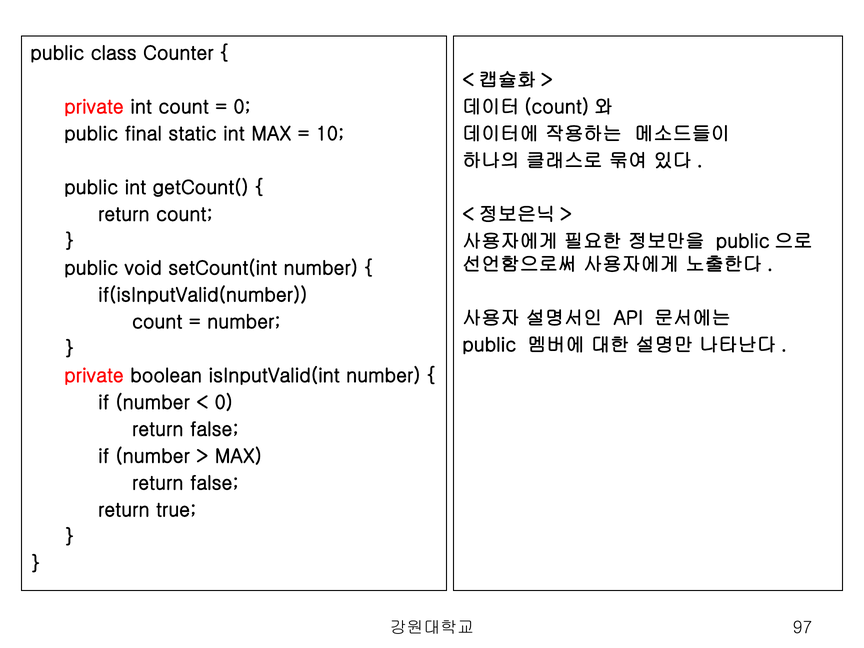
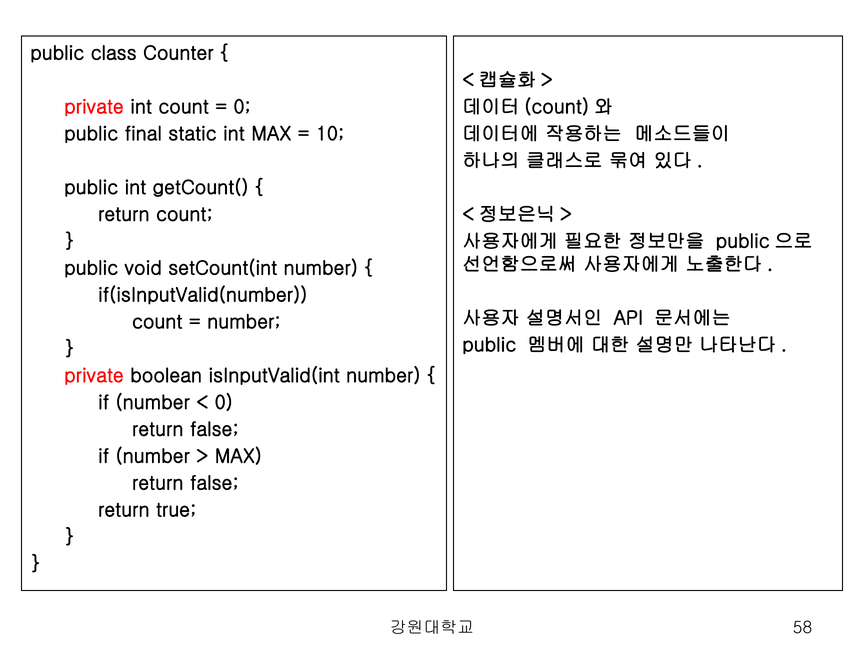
97: 97 -> 58
